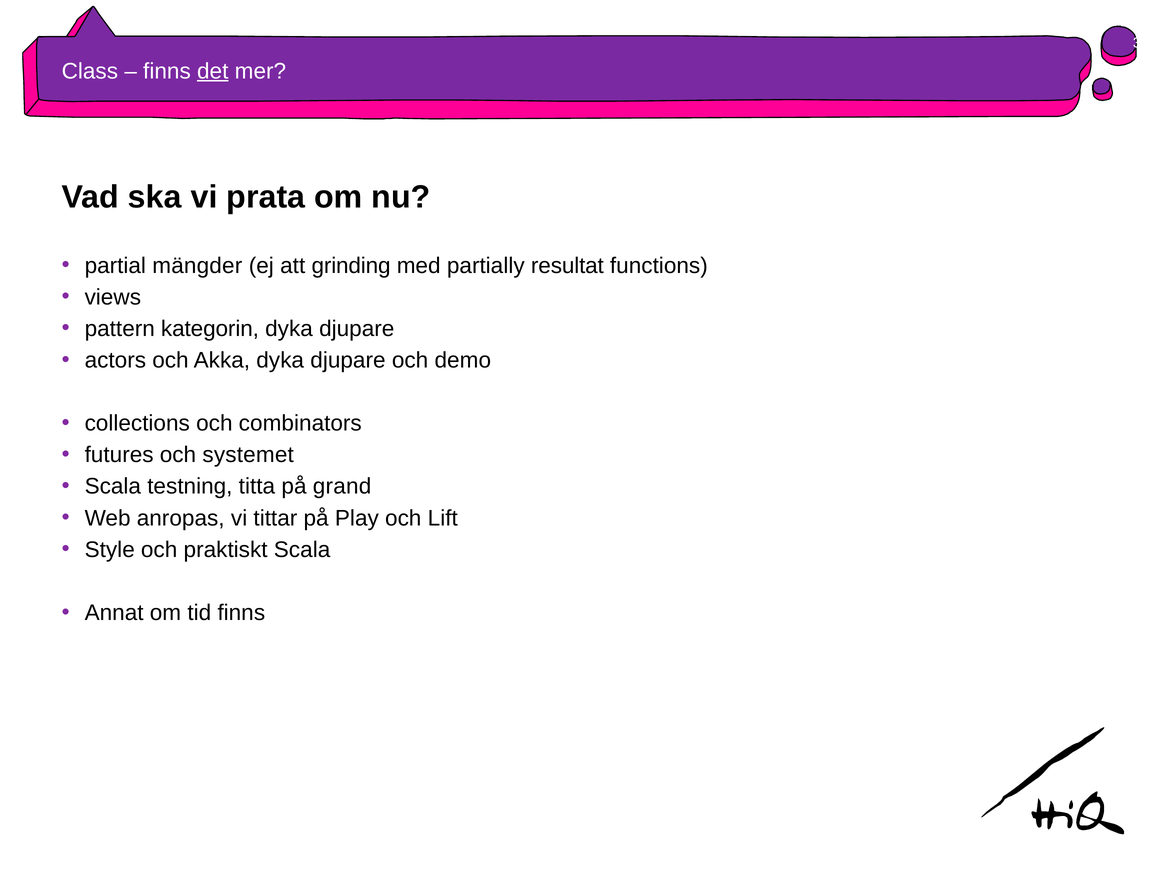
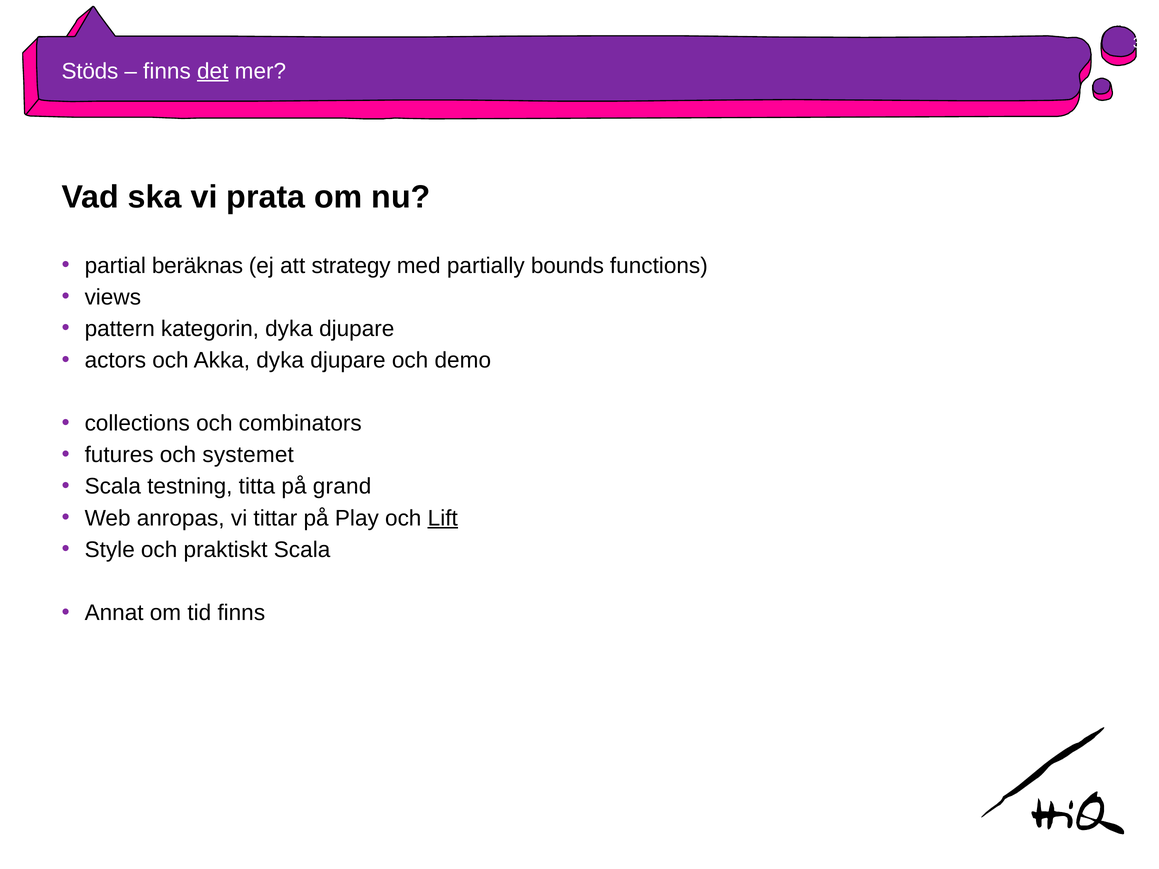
Class: Class -> Stöds
mängder: mängder -> beräknas
grinding: grinding -> strategy
resultat: resultat -> bounds
Lift underline: none -> present
